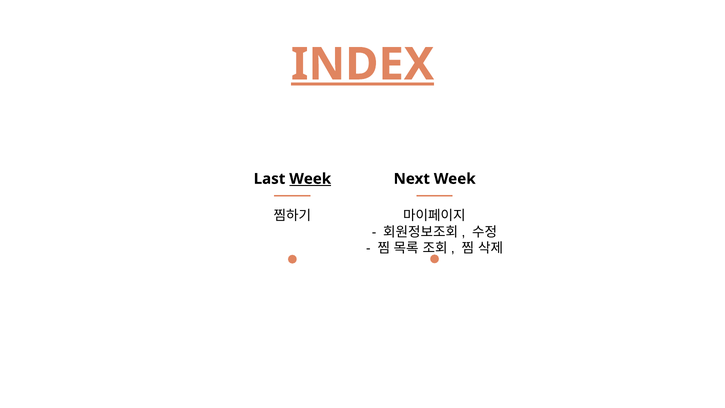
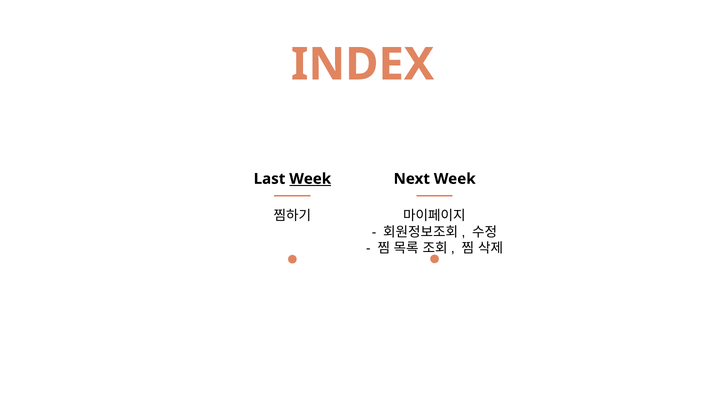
INDEX underline: present -> none
